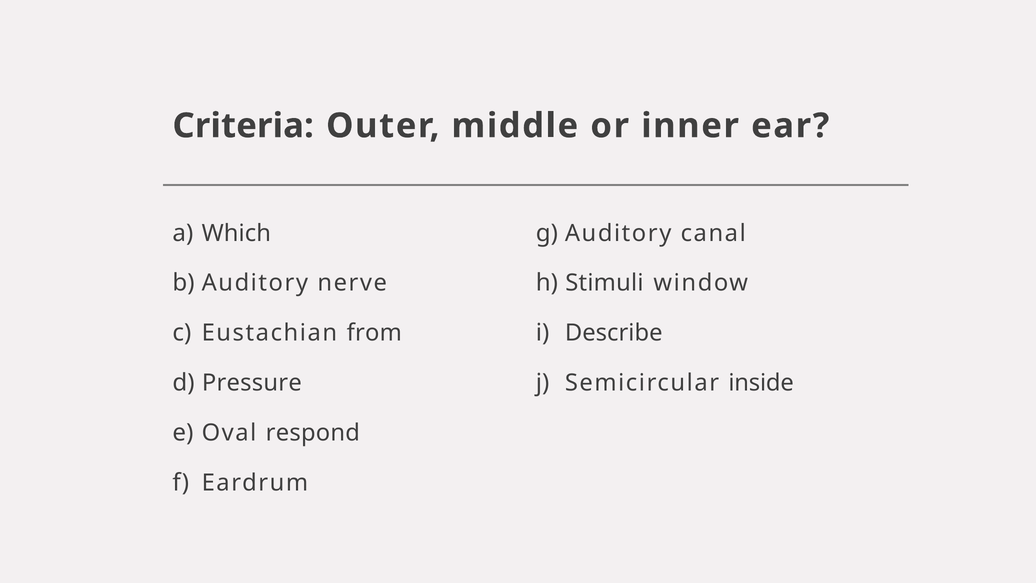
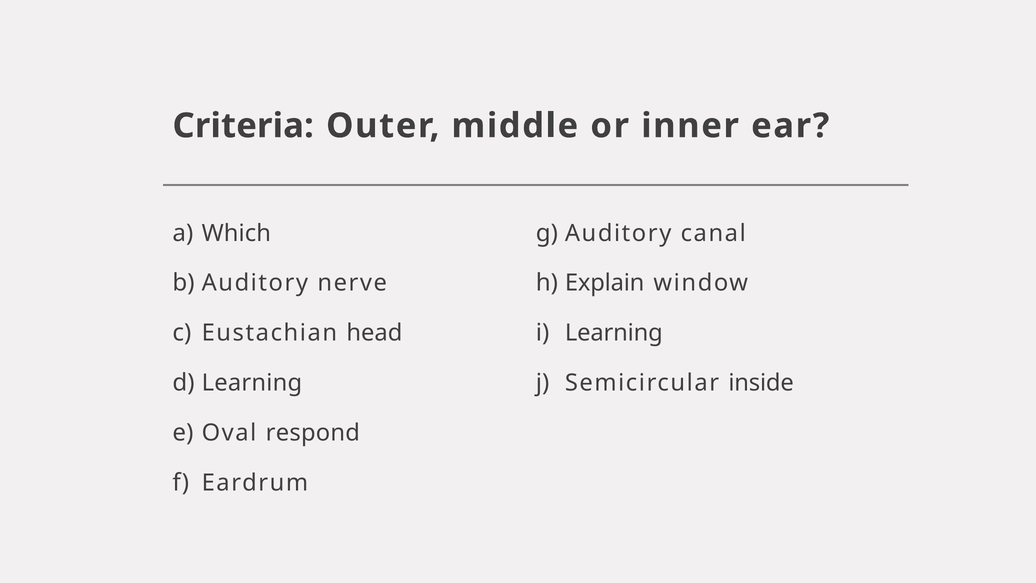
Stimuli: Stimuli -> Explain
from: from -> head
Describe at (614, 333): Describe -> Learning
Pressure at (252, 383): Pressure -> Learning
